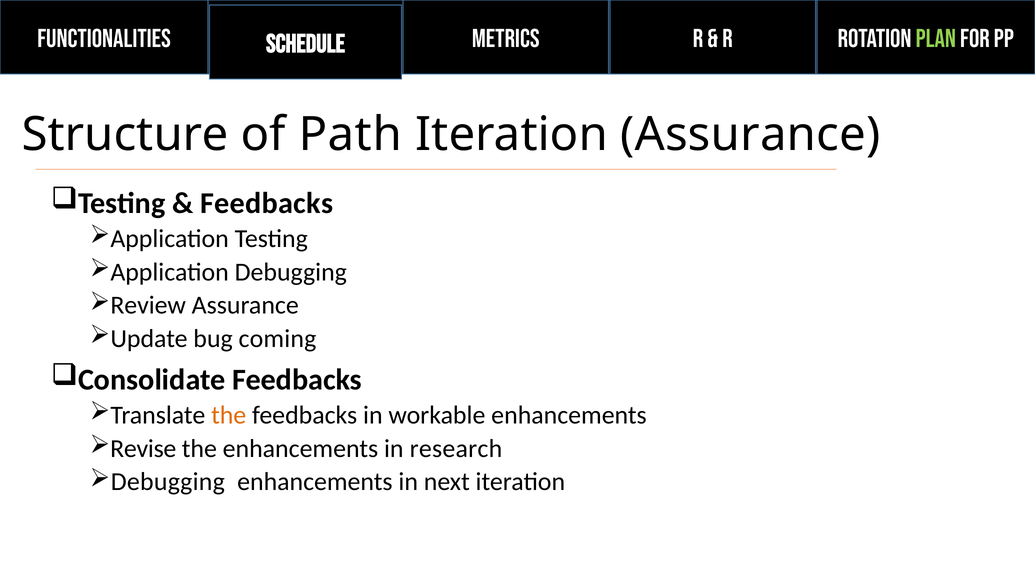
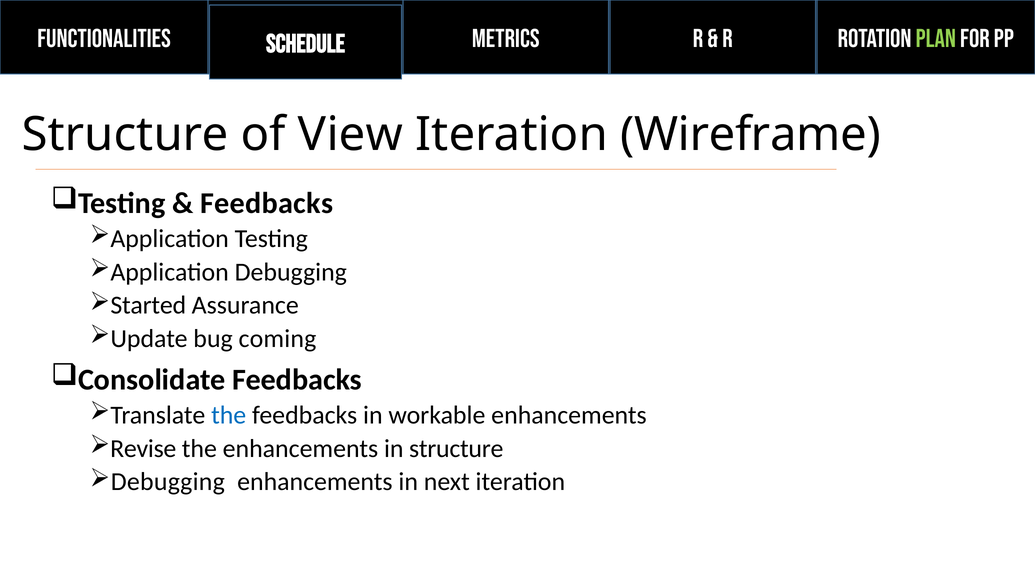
Path: Path -> View
Iteration Assurance: Assurance -> Wireframe
Review: Review -> Started
the at (229, 415) colour: orange -> blue
in research: research -> structure
